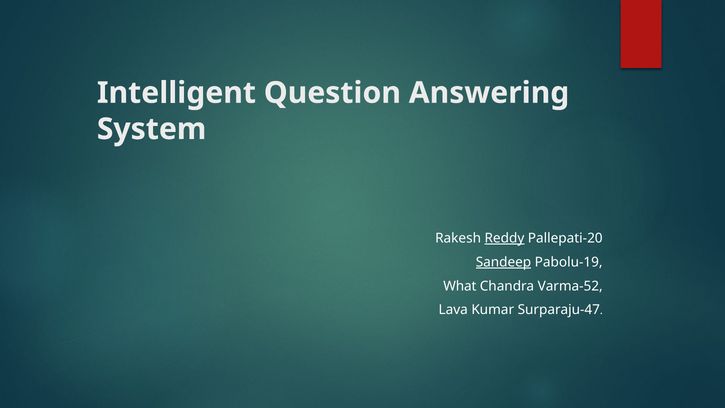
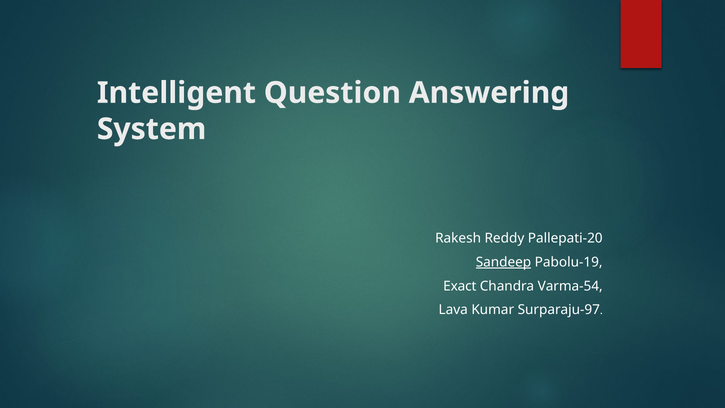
Reddy underline: present -> none
What: What -> Exact
Varma-52: Varma-52 -> Varma-54
Surparaju-47: Surparaju-47 -> Surparaju-97
